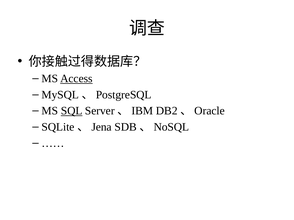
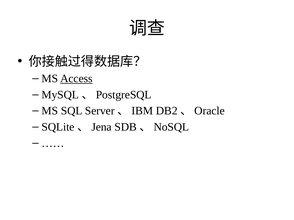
SQL underline: present -> none
